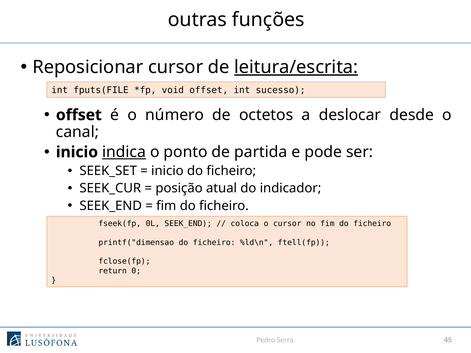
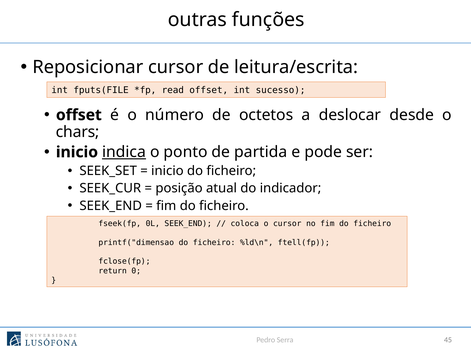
leitura/escrita underline: present -> none
void: void -> read
canal: canal -> chars
